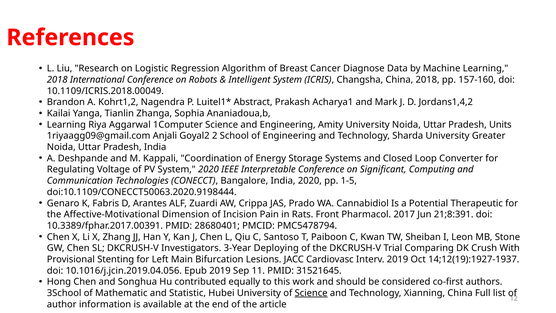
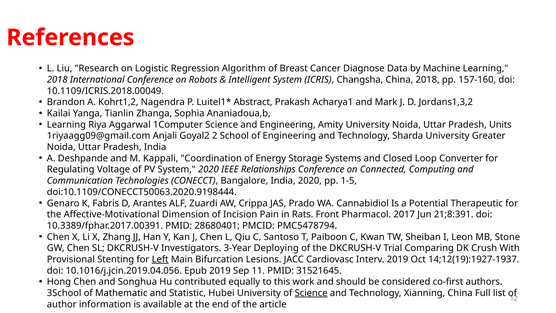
Jordans1,4,2: Jordans1,4,2 -> Jordans1,3,2
Interpretable: Interpretable -> Relationships
Significant: Significant -> Connected
Left underline: none -> present
